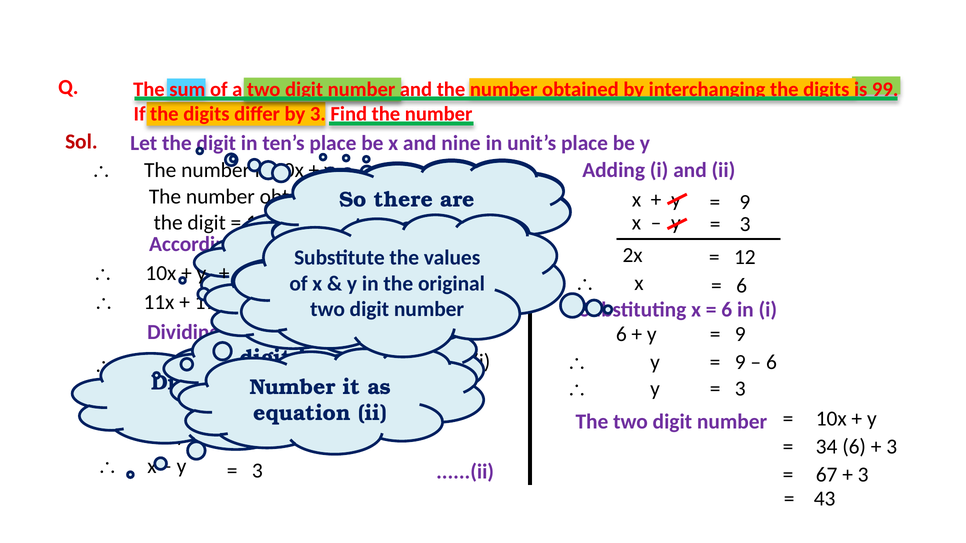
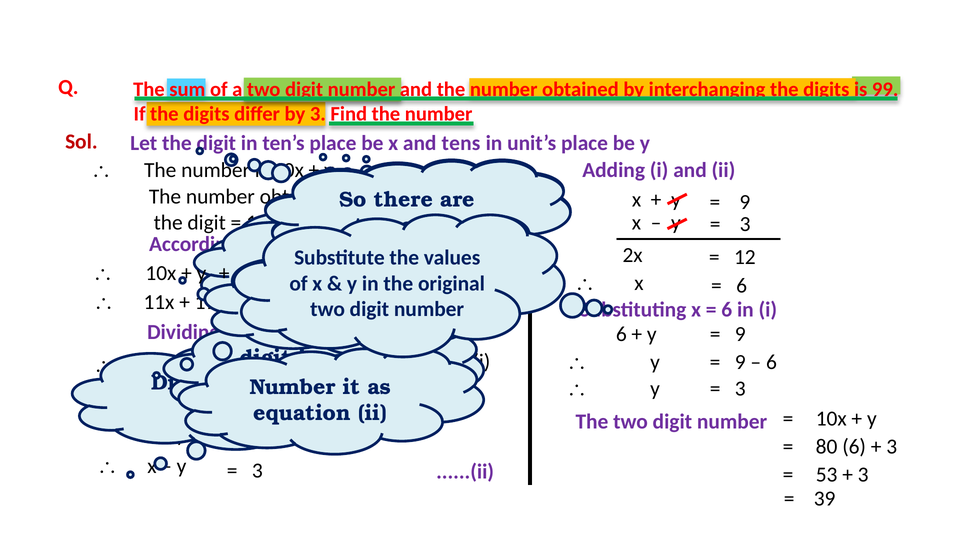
and nine: nine -> tens
34: 34 -> 80
67: 67 -> 53
43: 43 -> 39
